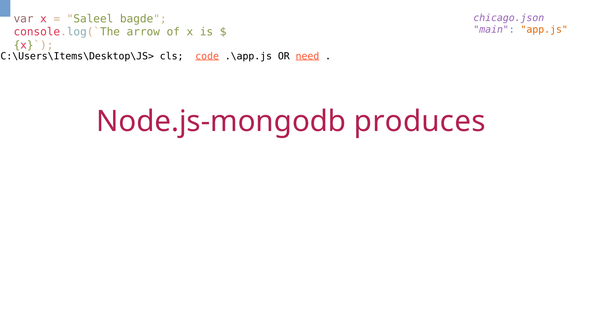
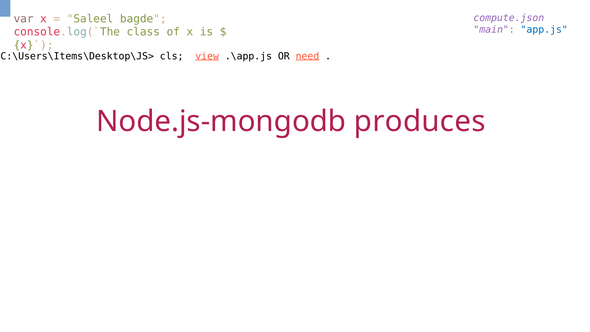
chicago.json: chicago.json -> compute.json
app.js colour: orange -> blue
arrow: arrow -> class
code: code -> view
